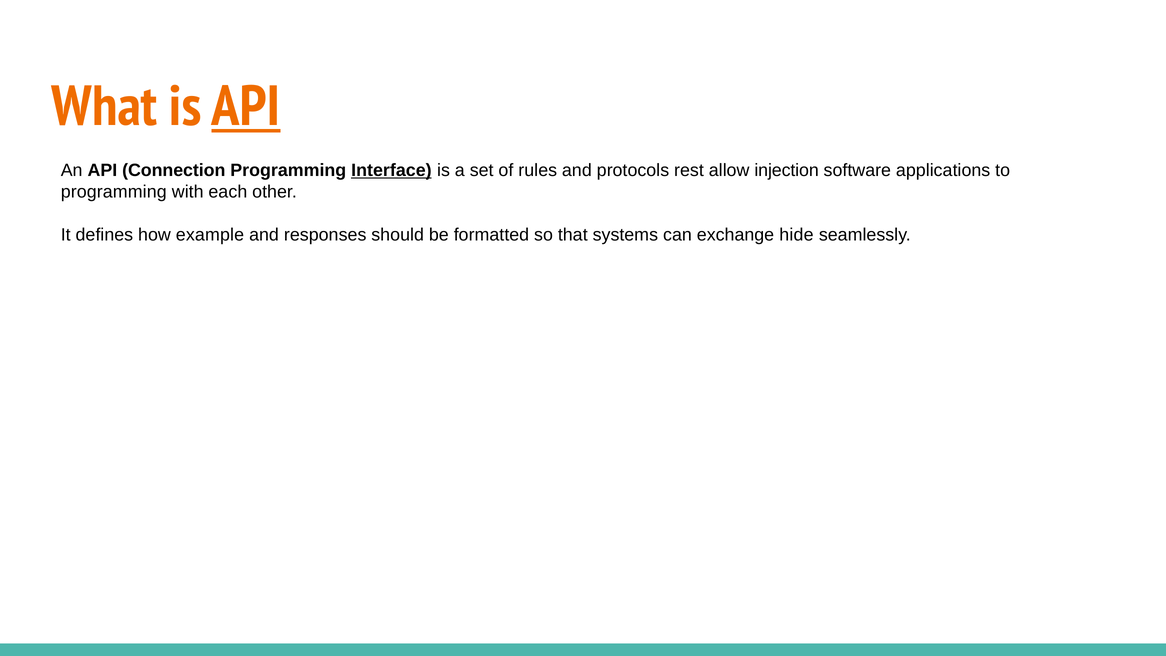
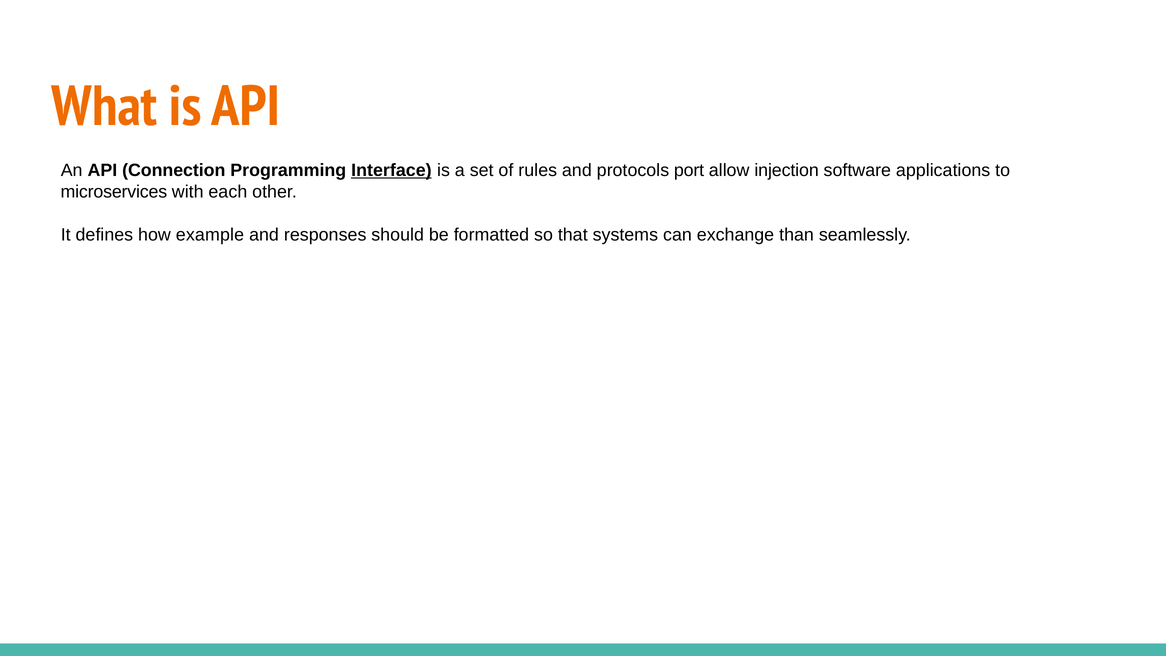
API at (246, 106) underline: present -> none
rest: rest -> port
programming at (114, 192): programming -> microservices
hide: hide -> than
